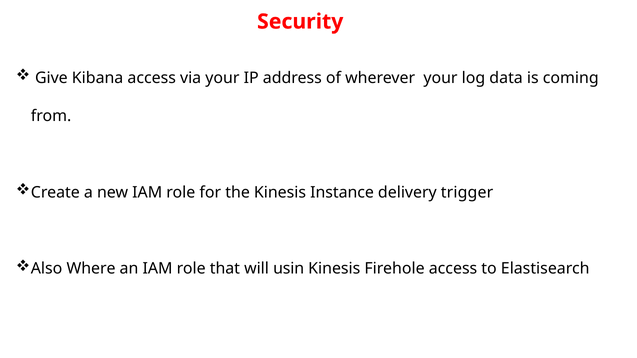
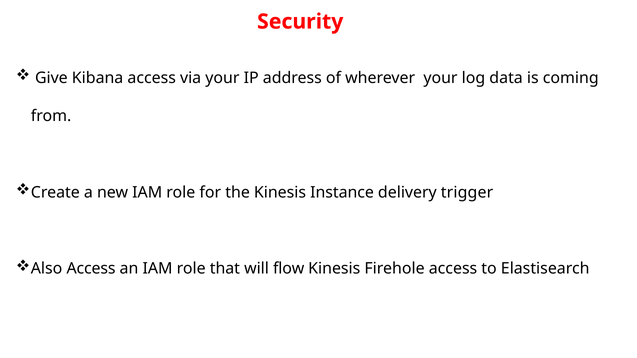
Also Where: Where -> Access
usin: usin -> flow
